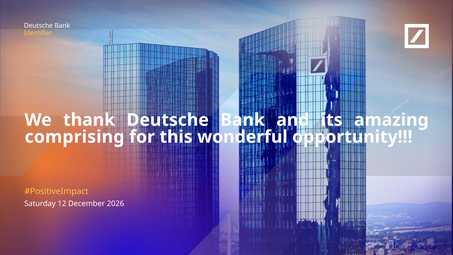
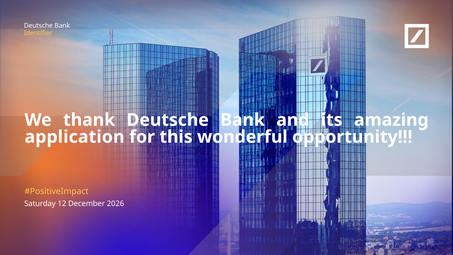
comprising: comprising -> application
